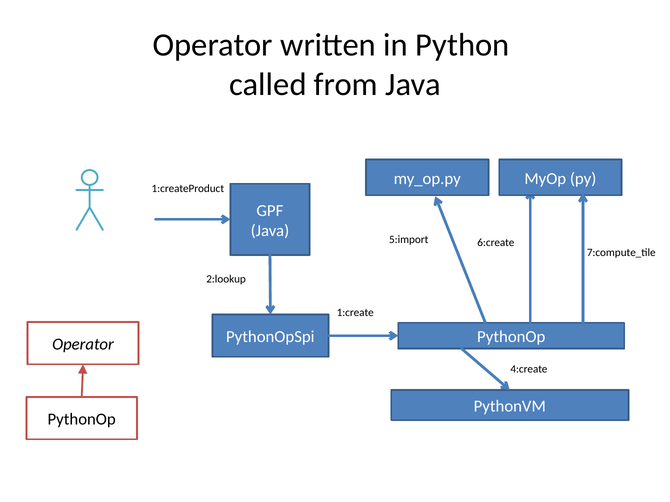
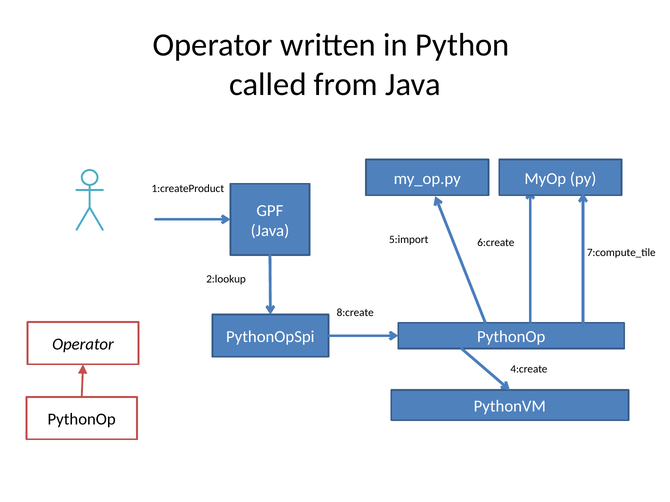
1:create: 1:create -> 8:create
